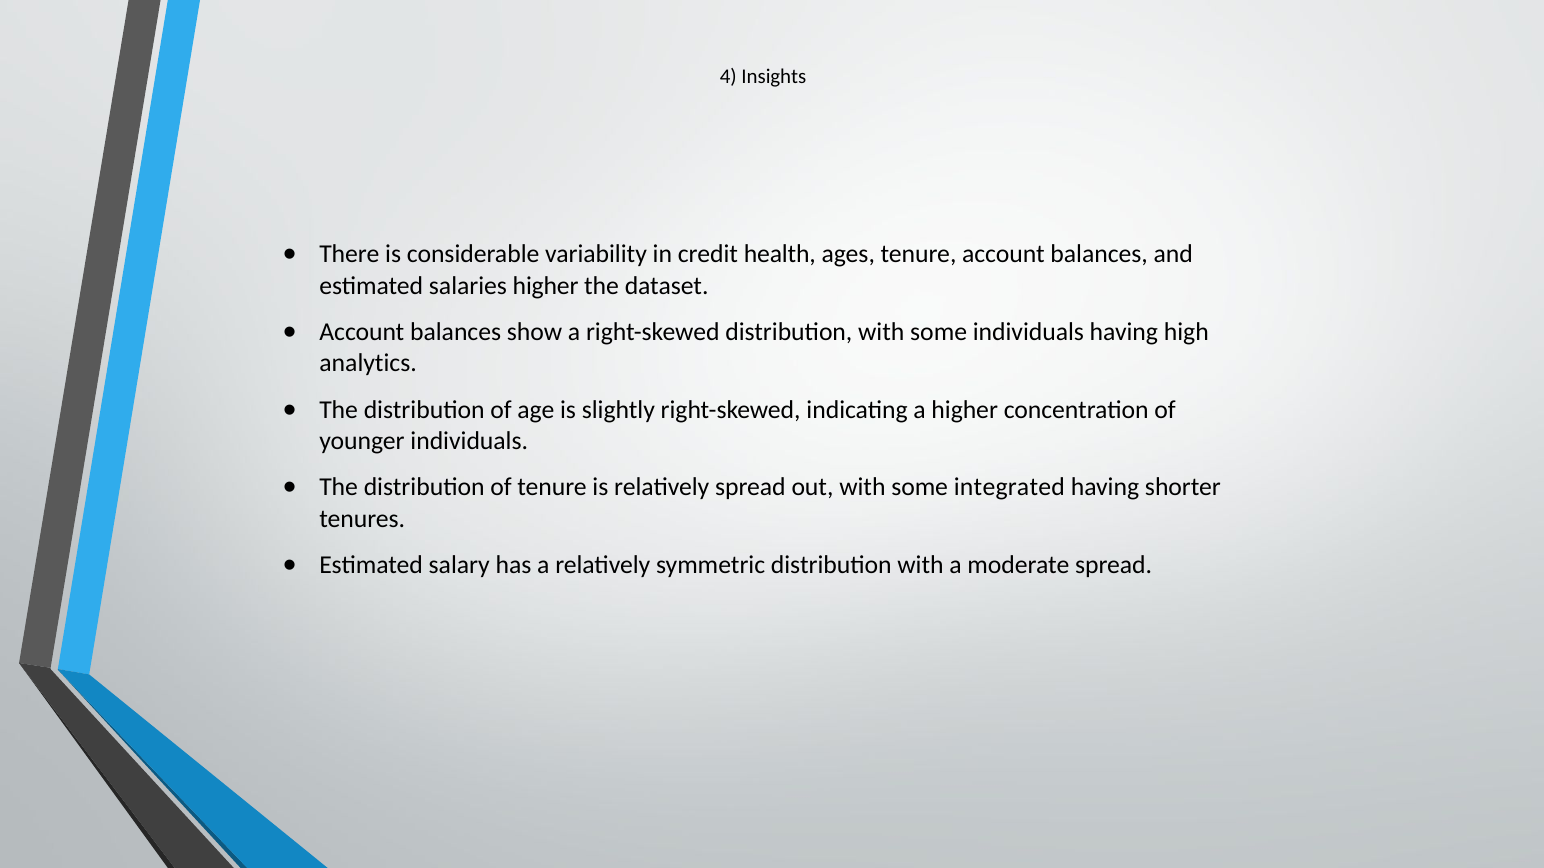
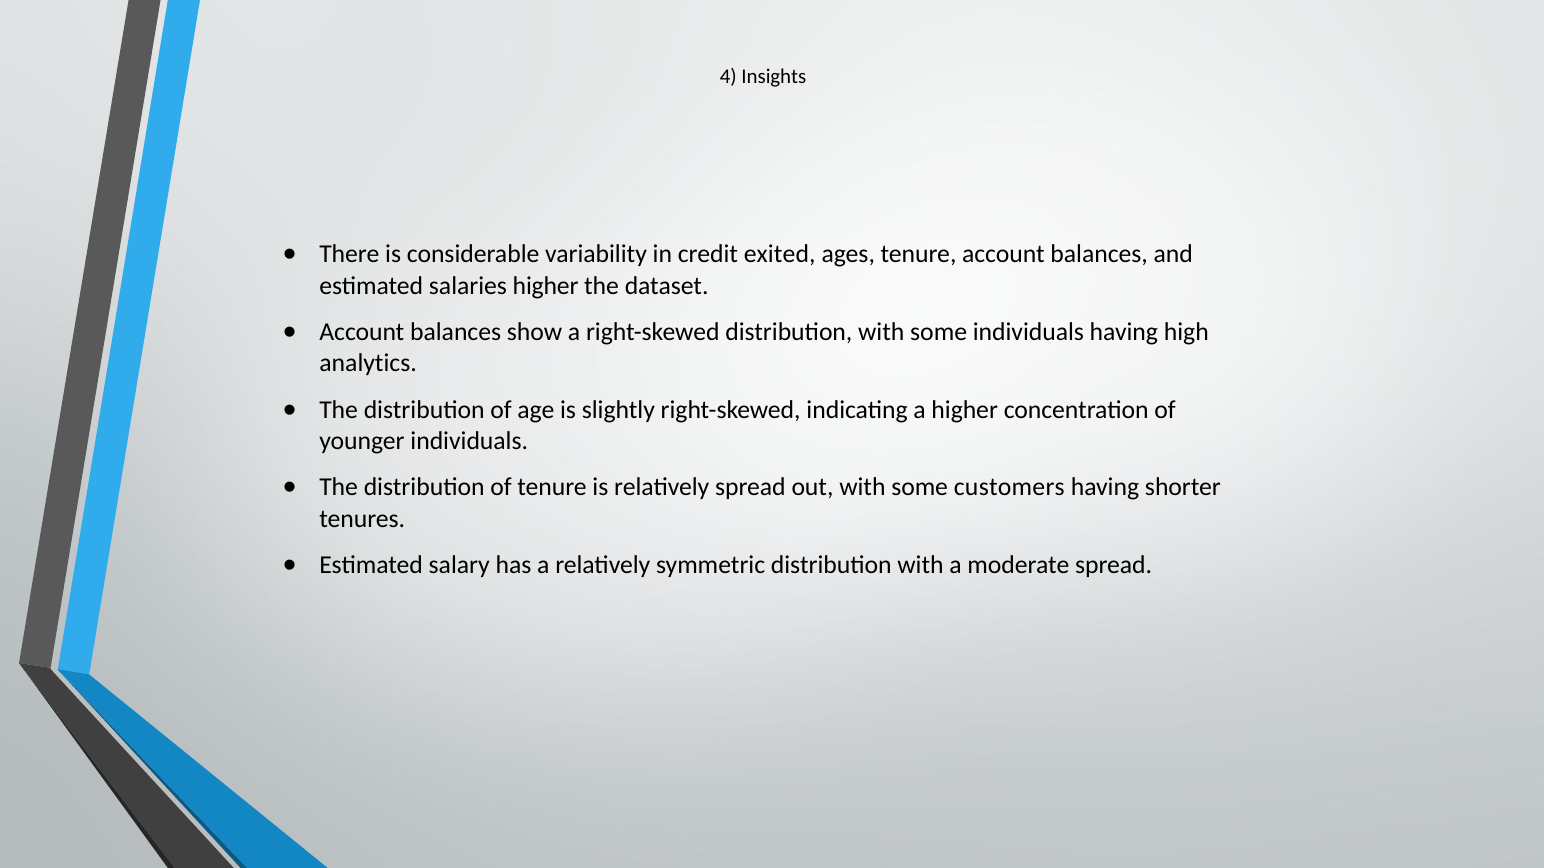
health: health -> exited
integrated: integrated -> customers
